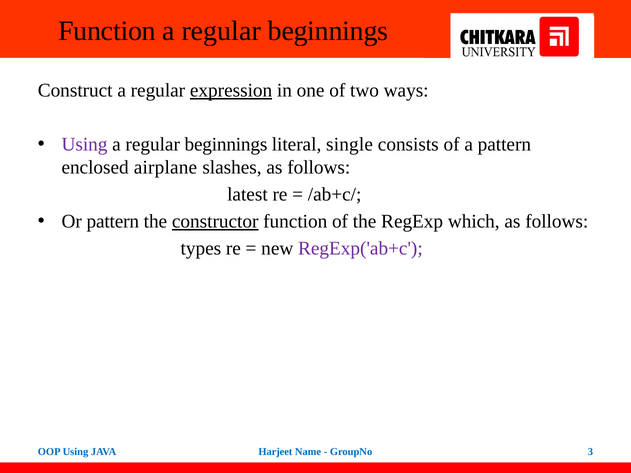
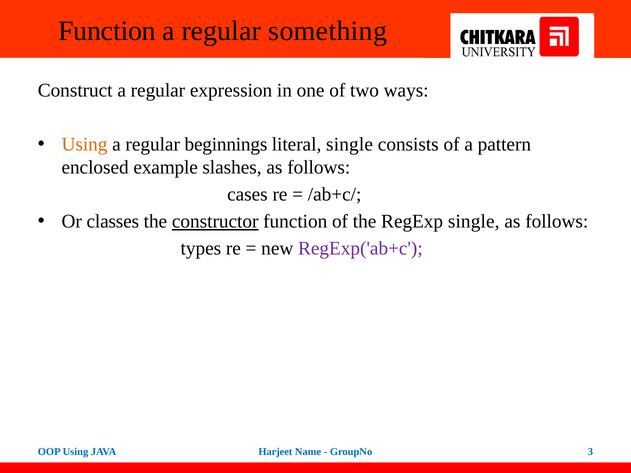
beginnings at (328, 31): beginnings -> something
expression underline: present -> none
Using at (84, 144) colour: purple -> orange
airplane: airplane -> example
latest: latest -> cases
Or pattern: pattern -> classes
RegExp which: which -> single
